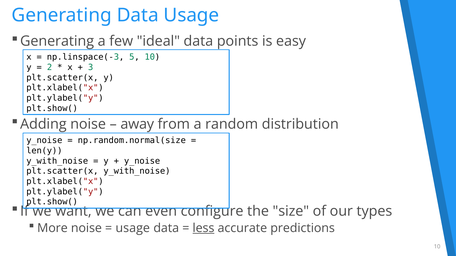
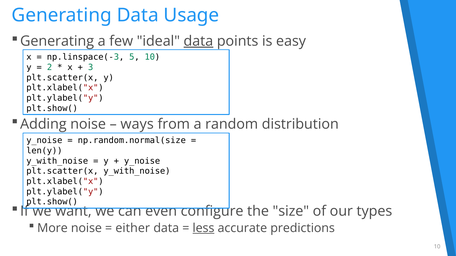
data at (198, 41) underline: none -> present
away: away -> ways
usage at (133, 228): usage -> either
